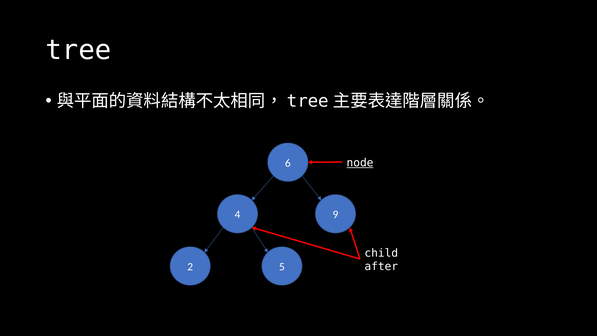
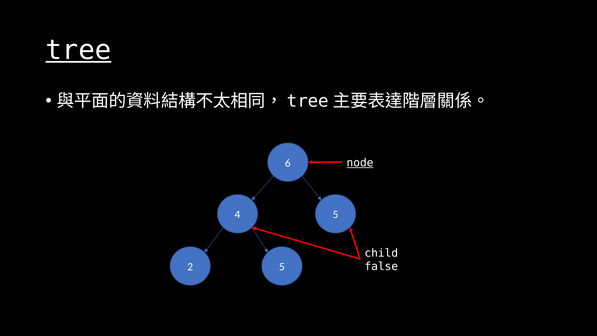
tree underline: none -> present
4 9: 9 -> 5
after: after -> false
